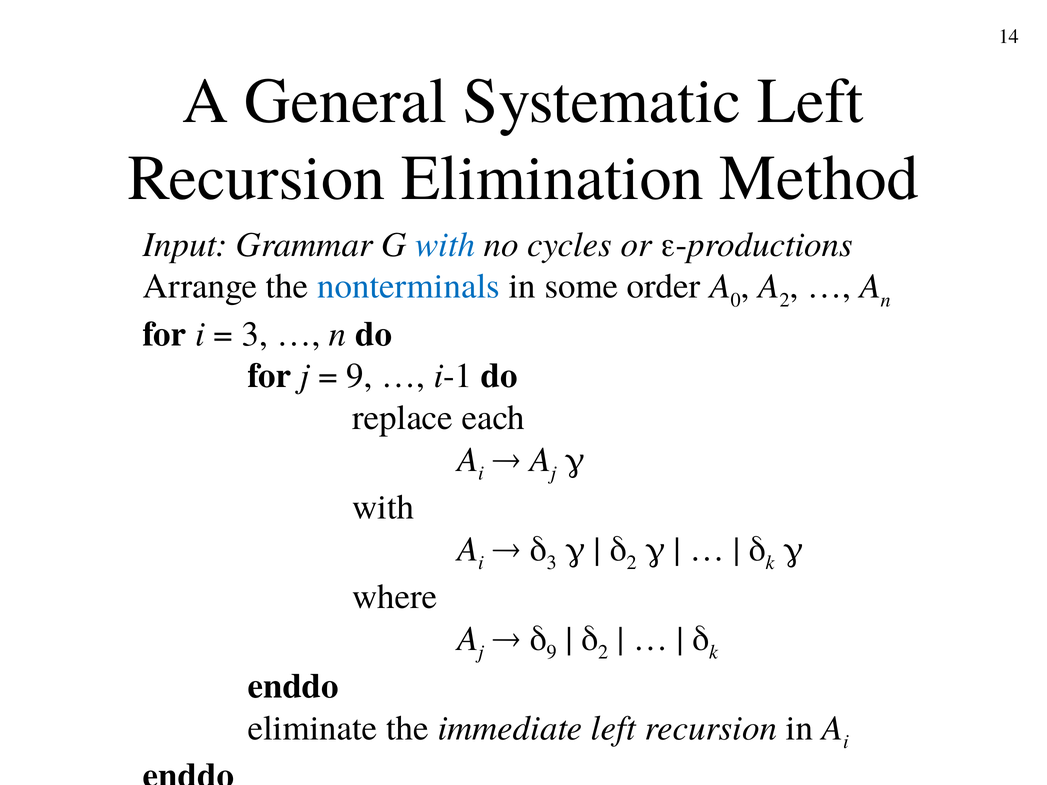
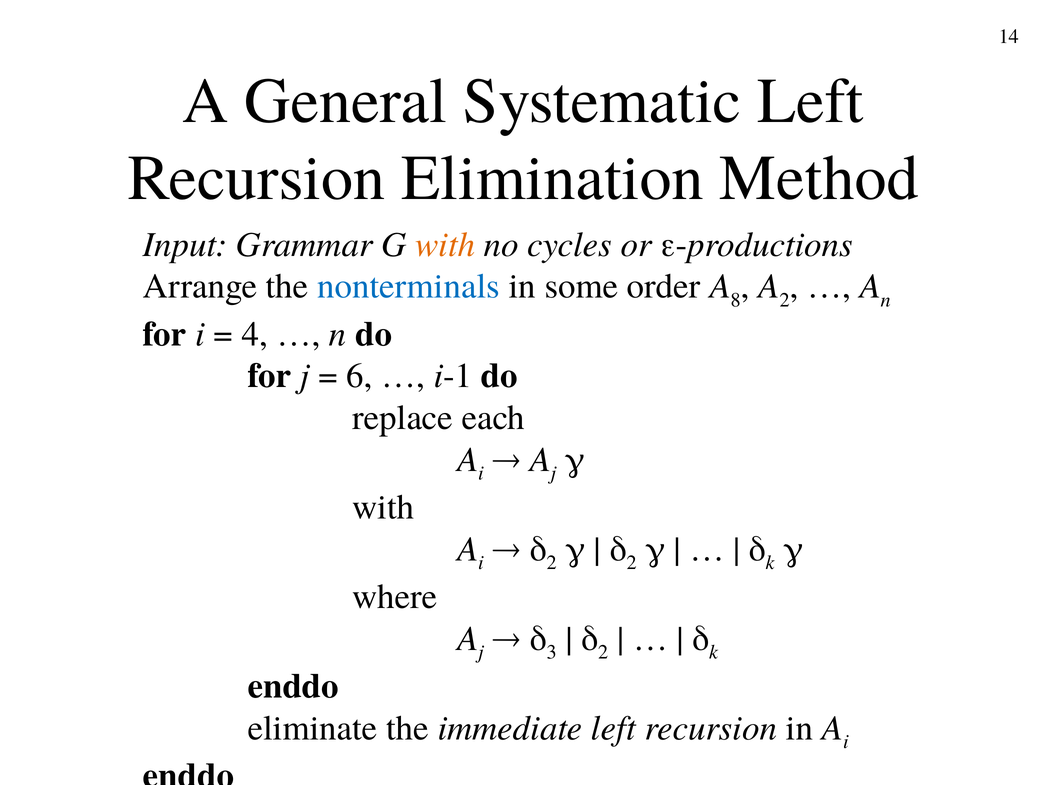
with at (445, 245) colour: blue -> orange
0: 0 -> 8
3 at (255, 334): 3 -> 4
9 at (360, 376): 9 -> 6
3 at (552, 563): 3 -> 2
9 at (552, 652): 9 -> 3
